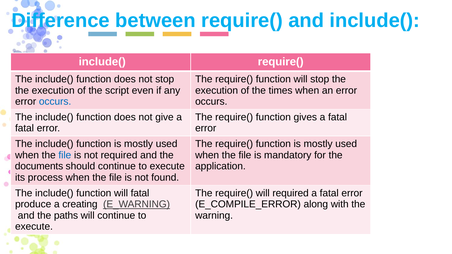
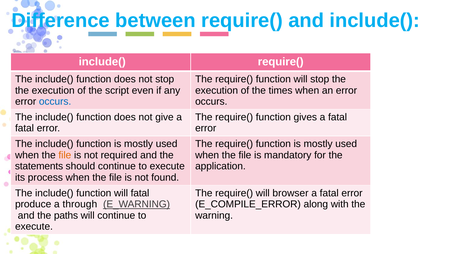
file at (65, 155) colour: blue -> orange
documents: documents -> statements
will required: required -> browser
creating: creating -> through
